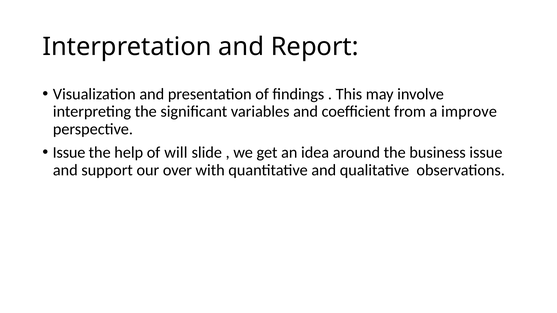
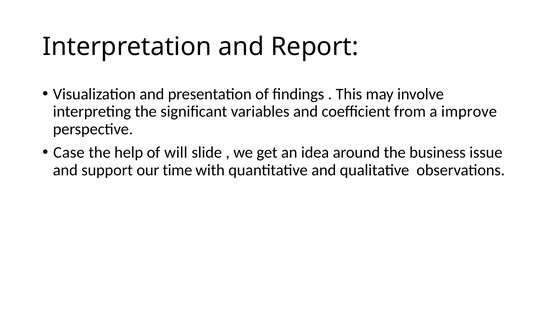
Issue at (69, 153): Issue -> Case
over: over -> time
